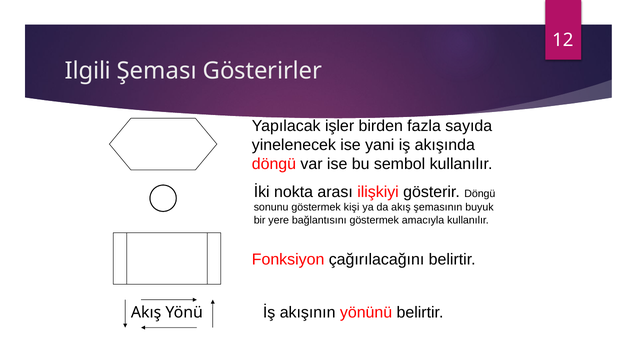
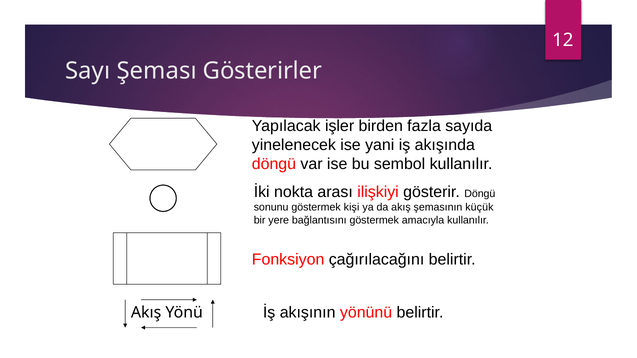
Ilgili: Ilgili -> Sayı
buyuk: buyuk -> küçük
